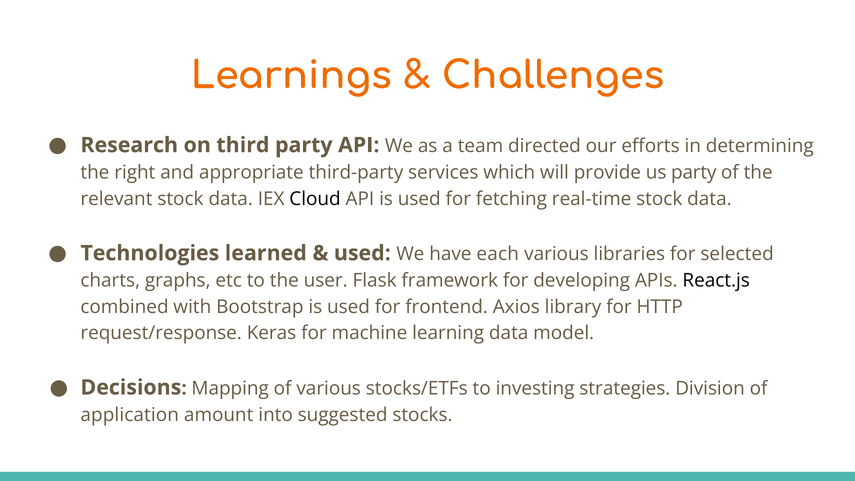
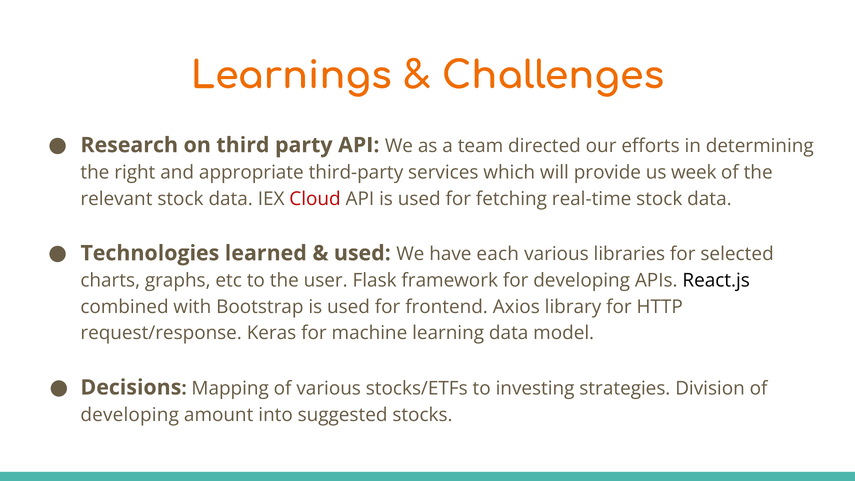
us party: party -> week
Cloud colour: black -> red
application at (130, 415): application -> developing
